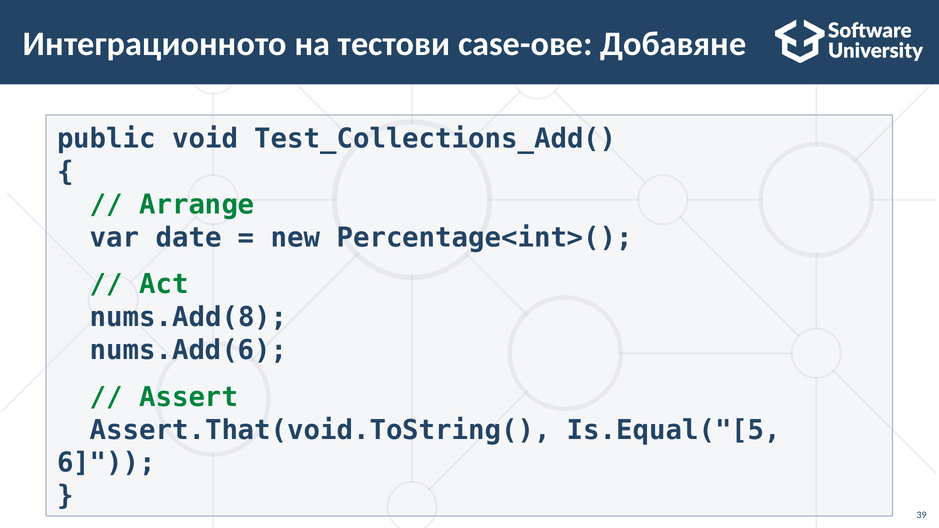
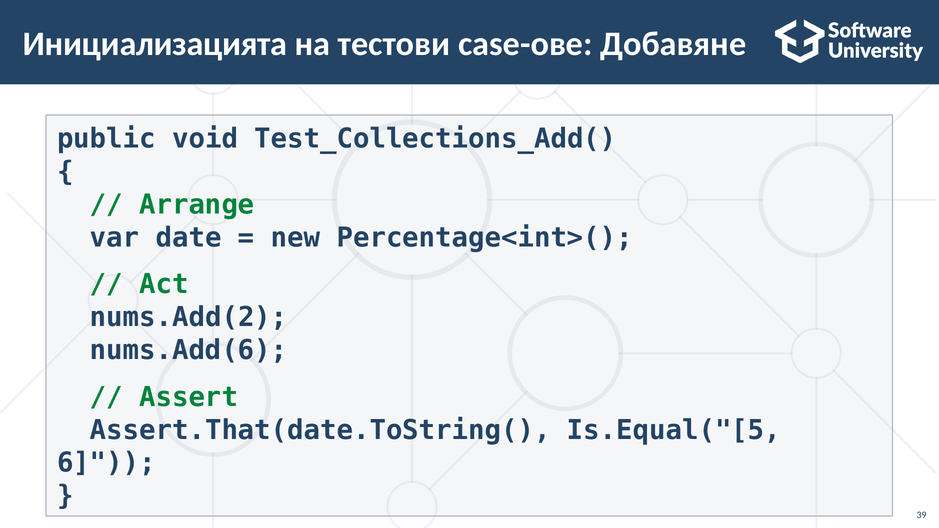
Интеграционното: Интеграционното -> Инициализацията
nums.Add(8: nums.Add(8 -> nums.Add(2
Assert.That(void.ToString(: Assert.That(void.ToString( -> Assert.That(date.ToString(
